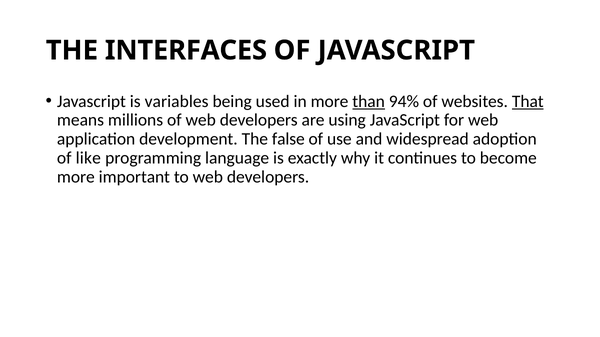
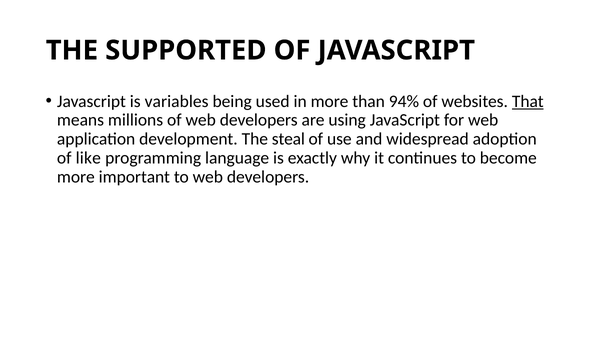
INTERFACES: INTERFACES -> SUPPORTED
than underline: present -> none
false: false -> steal
